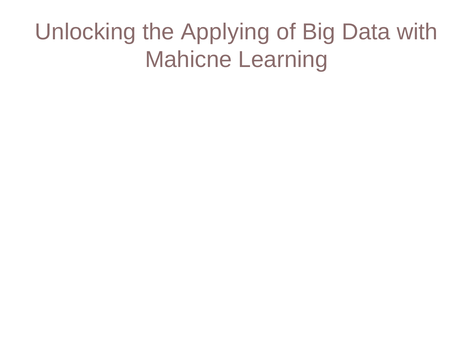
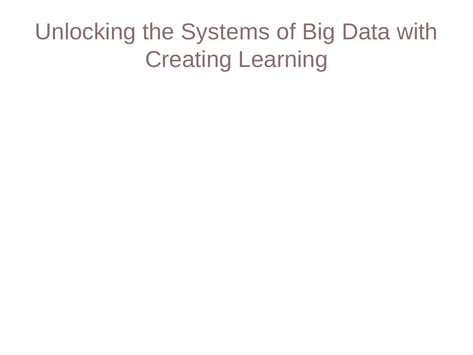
Applying: Applying -> Systems
Mahicne: Mahicne -> Creating
